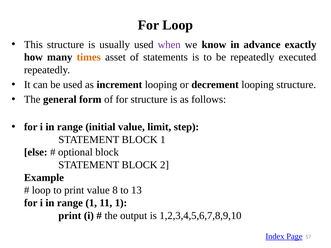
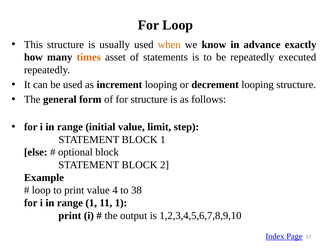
when colour: purple -> orange
8: 8 -> 4
13: 13 -> 38
